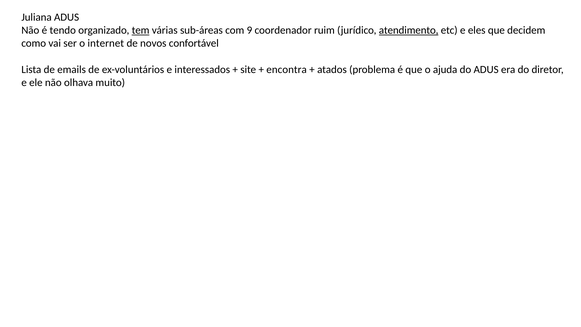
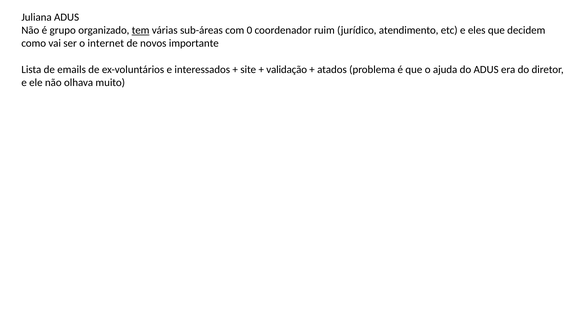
tendo: tendo -> grupo
9: 9 -> 0
atendimento underline: present -> none
confortável: confortável -> importante
encontra: encontra -> validação
